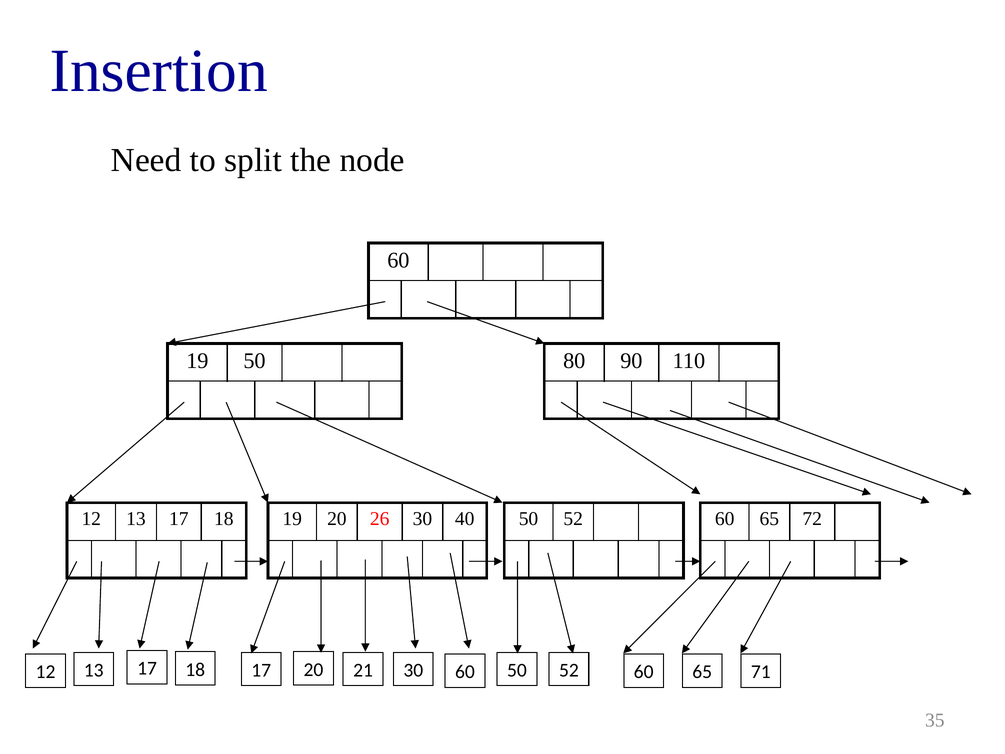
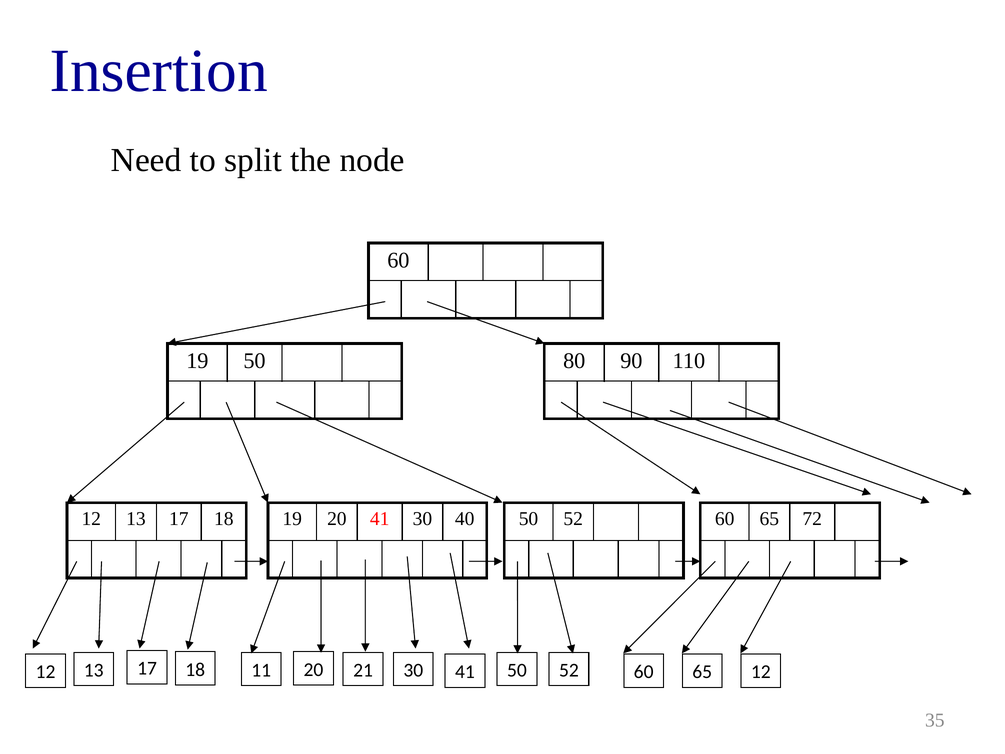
20 26: 26 -> 41
17 17: 17 -> 11
30 60: 60 -> 41
65 71: 71 -> 12
